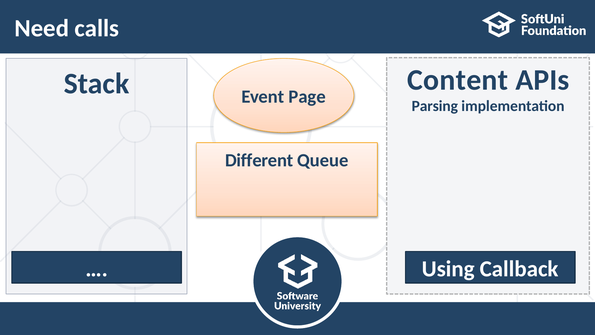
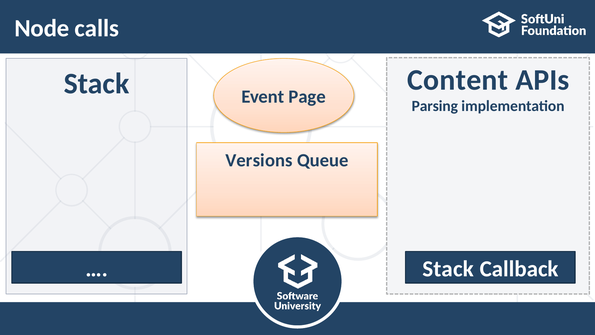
Need: Need -> Node
Different: Different -> Versions
Using at (448, 269): Using -> Stack
